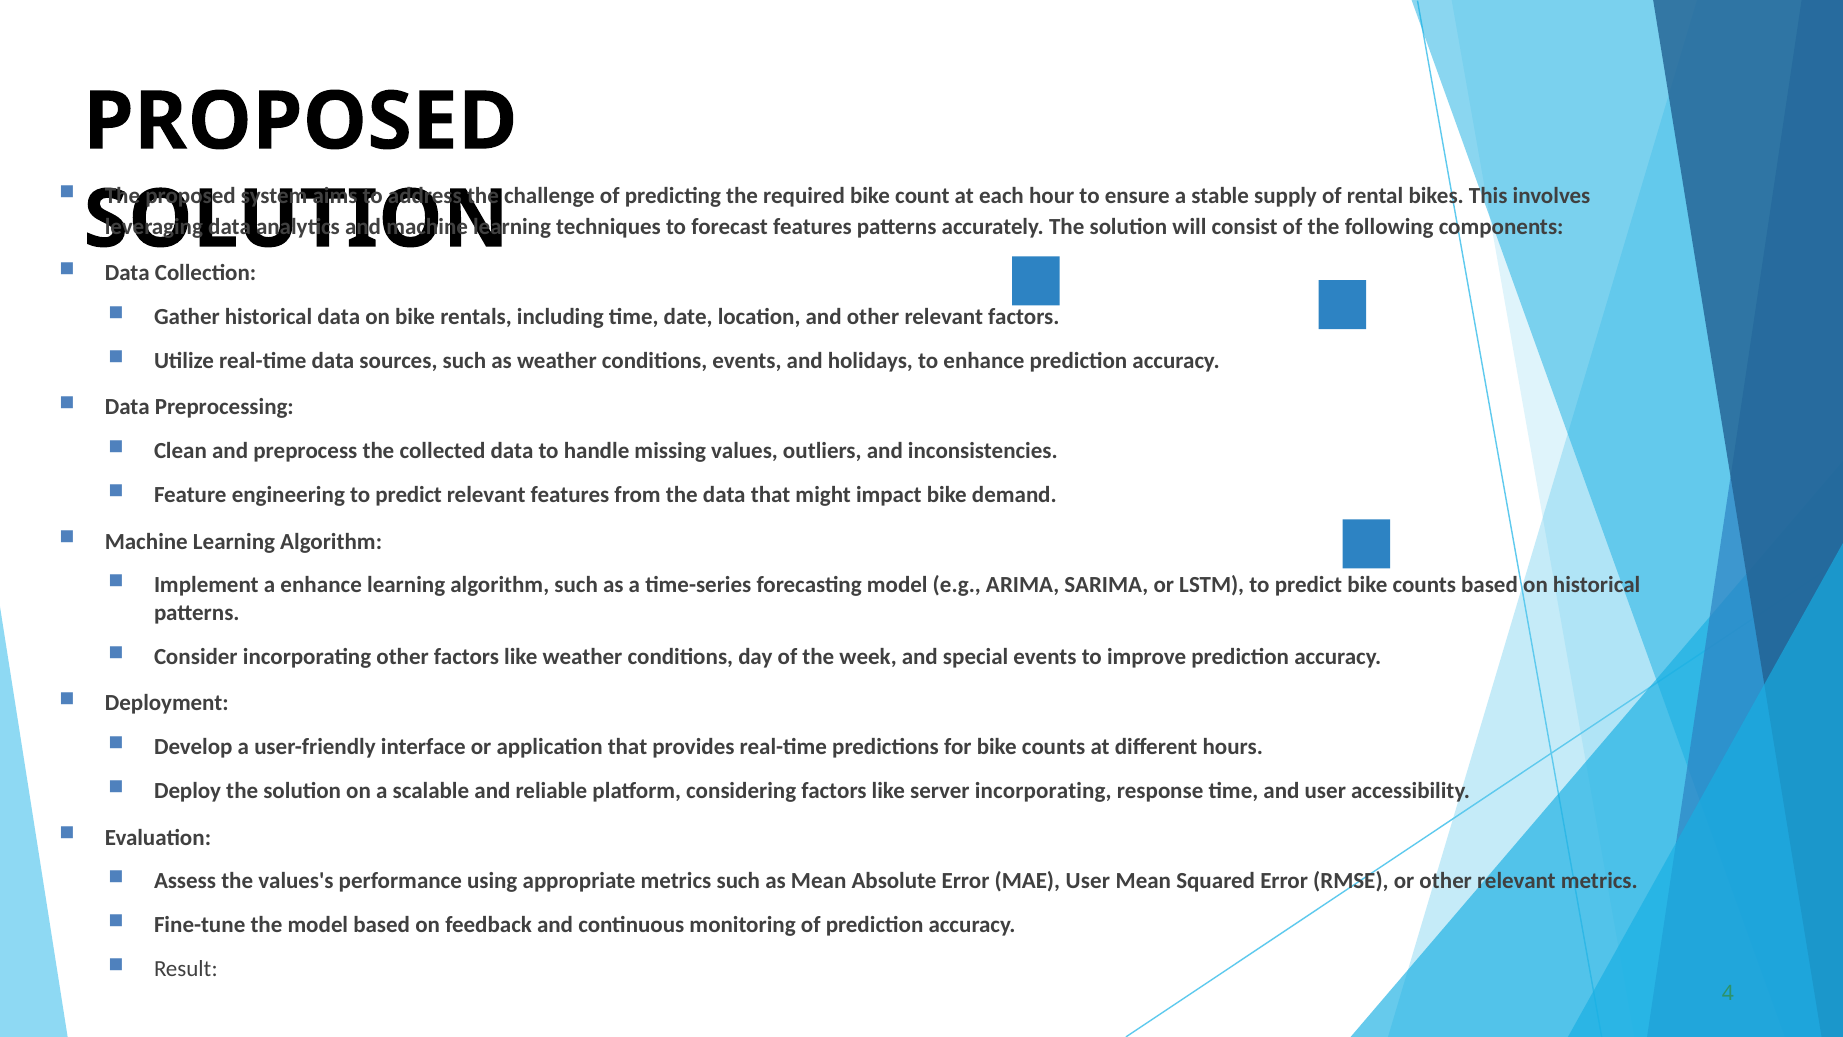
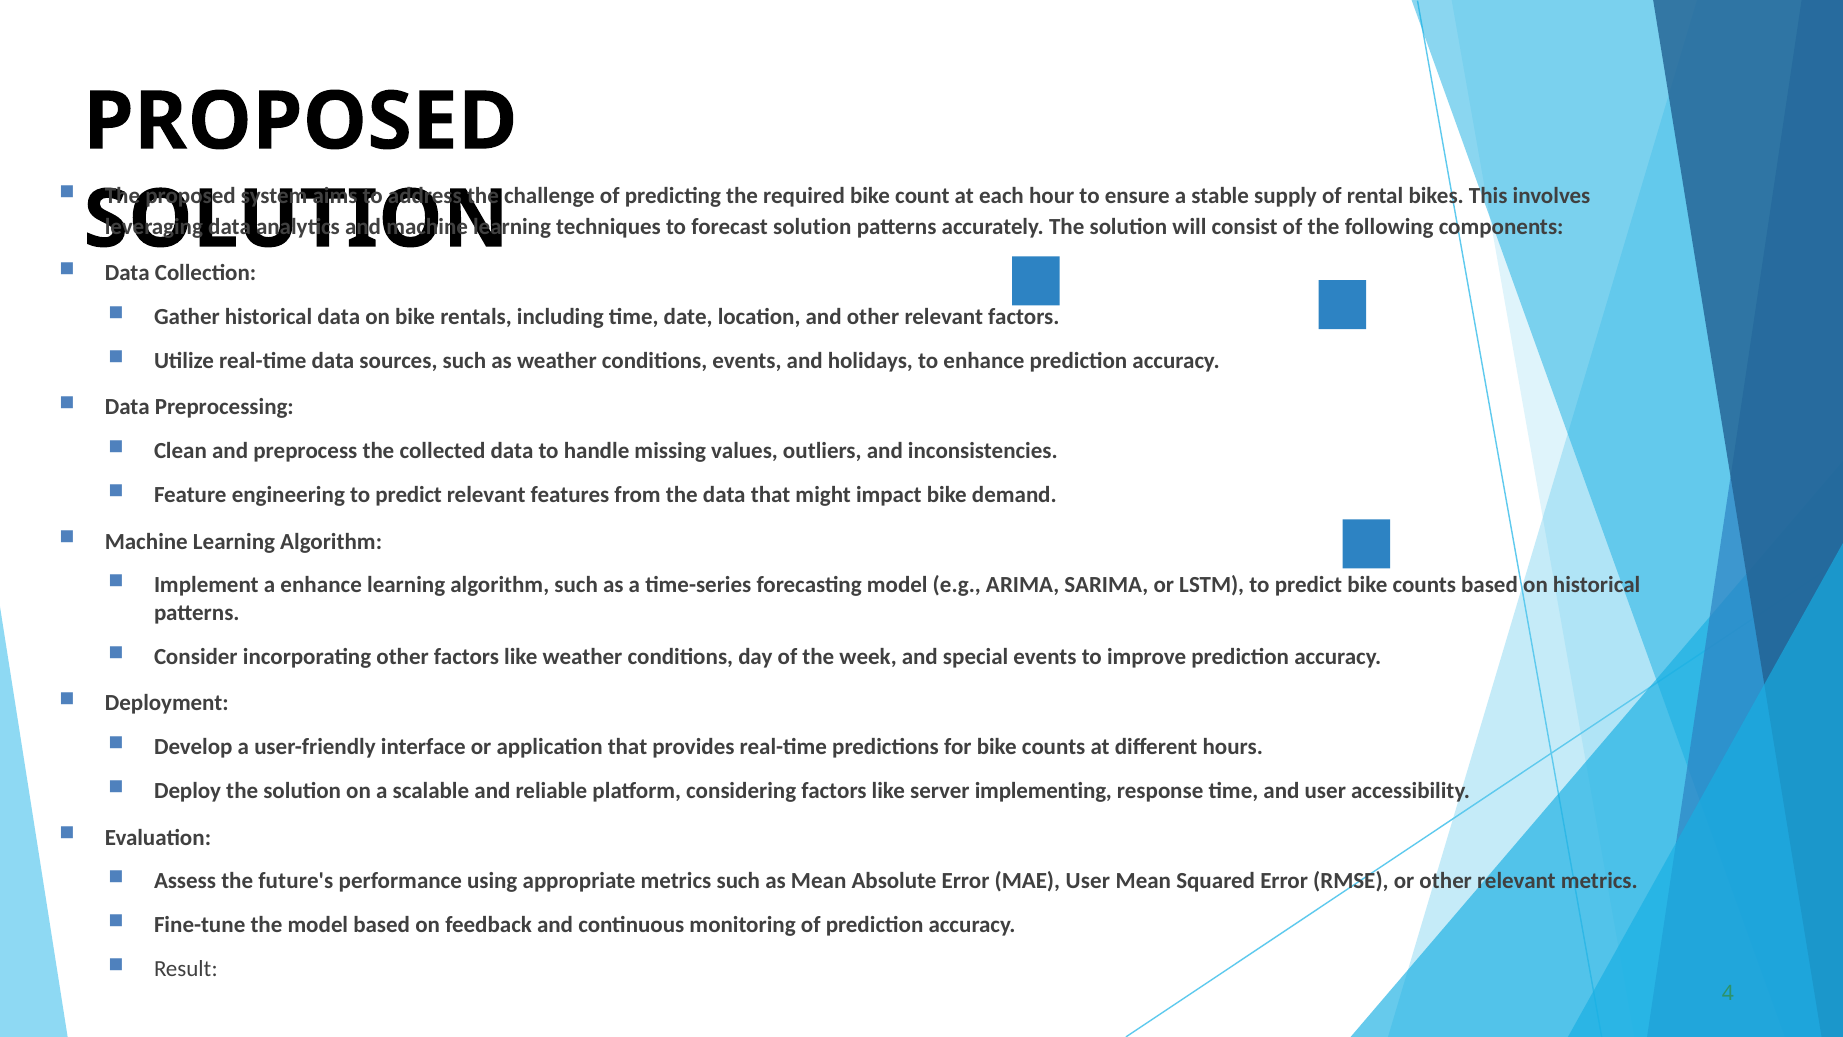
forecast features: features -> solution
server incorporating: incorporating -> implementing
values's: values's -> future's
